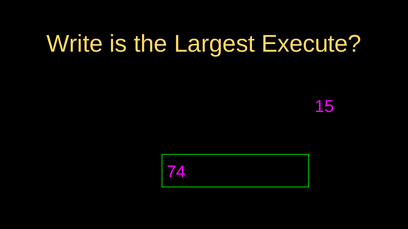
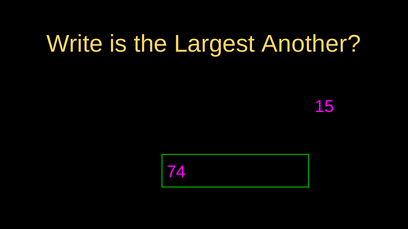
Execute: Execute -> Another
